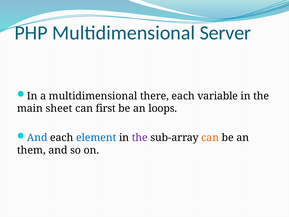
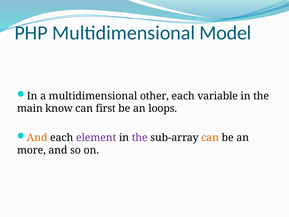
Server: Server -> Model
there: there -> other
sheet: sheet -> know
And at (37, 138) colour: blue -> orange
element colour: blue -> purple
them: them -> more
